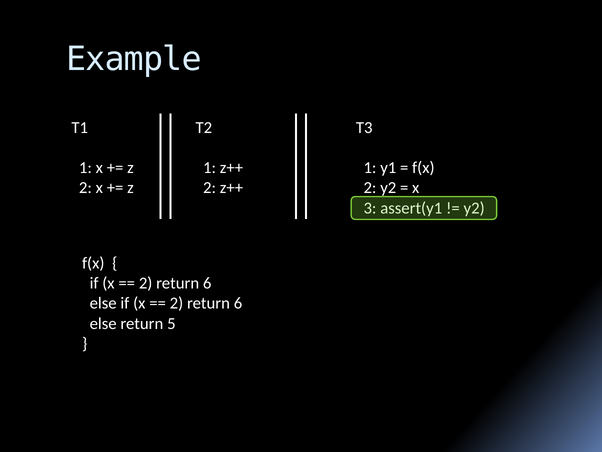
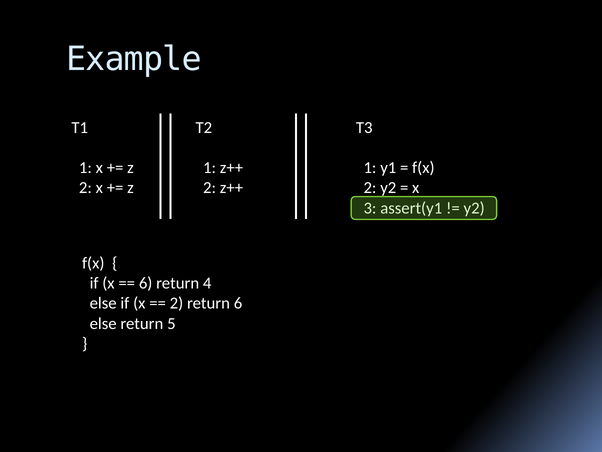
2 at (146, 283): 2 -> 6
6 at (207, 283): 6 -> 4
